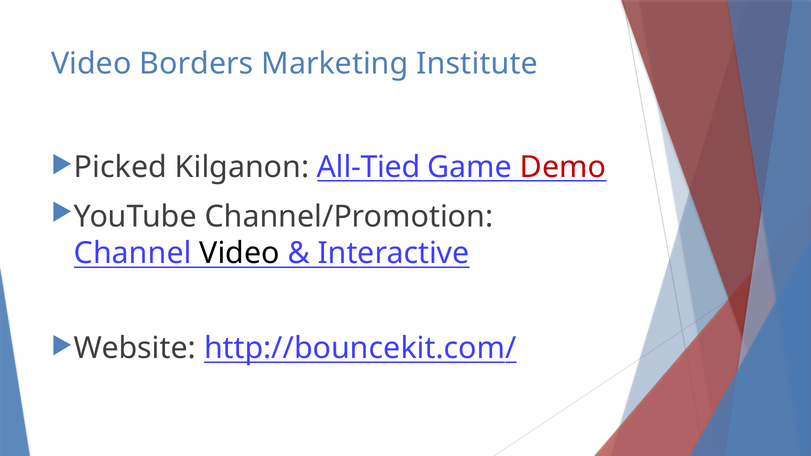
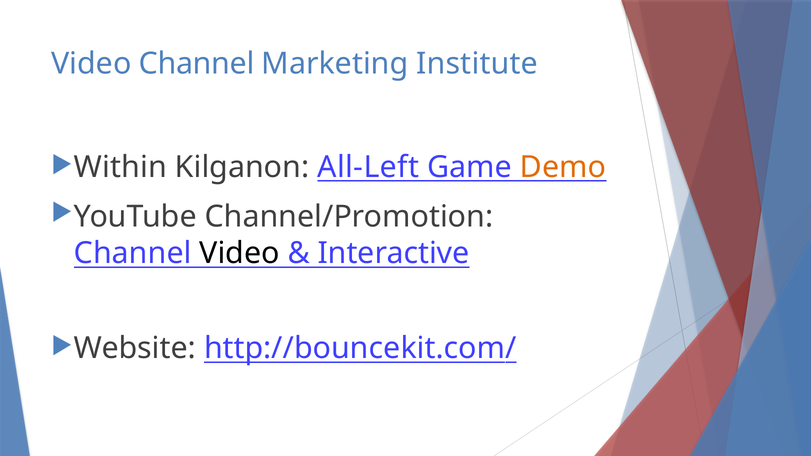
Video Borders: Borders -> Channel
Picked: Picked -> Within
All-Tied: All-Tied -> All-Left
Demo colour: red -> orange
